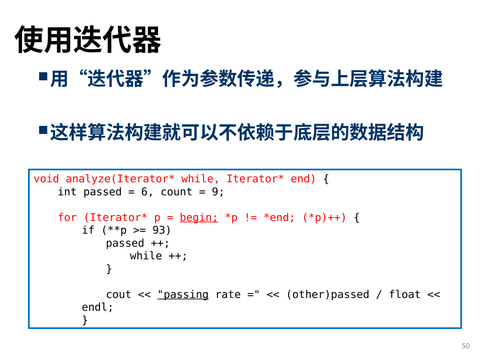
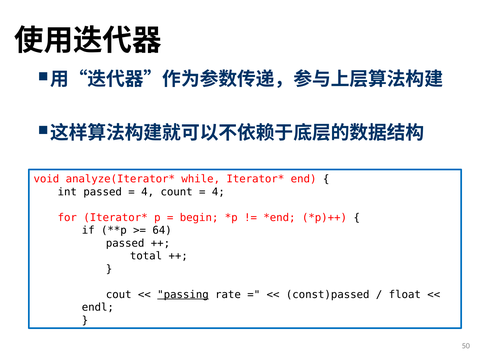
6 at (148, 192): 6 -> 4
9 at (218, 192): 9 -> 4
begin underline: present -> none
93: 93 -> 64
while at (146, 256): while -> total
other)passed: other)passed -> const)passed
